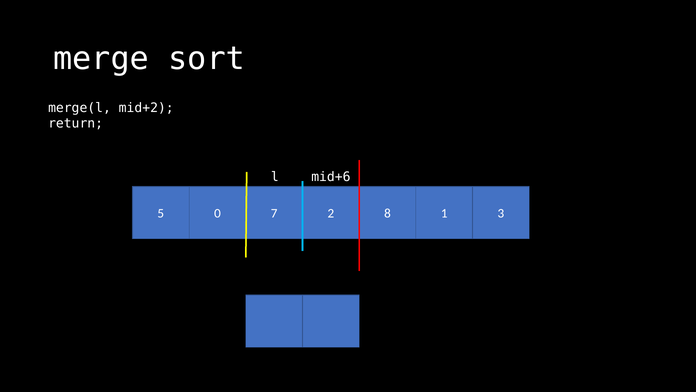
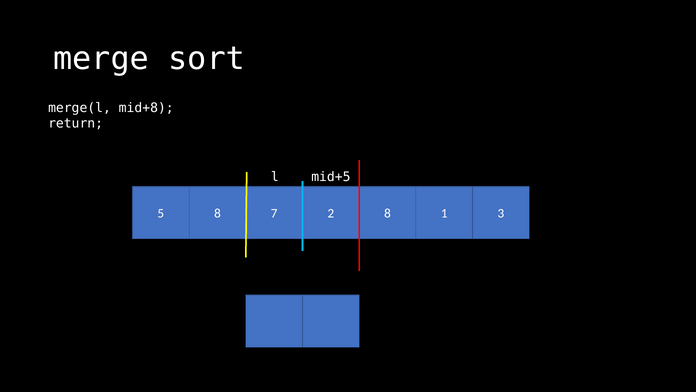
mid+2: mid+2 -> mid+8
mid+6: mid+6 -> mid+5
5 0: 0 -> 8
